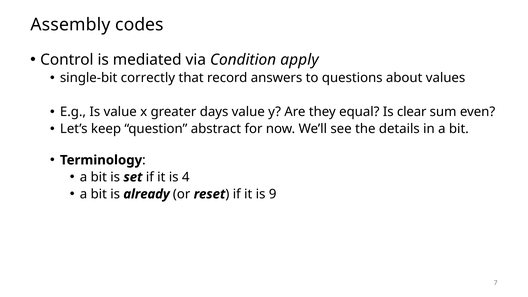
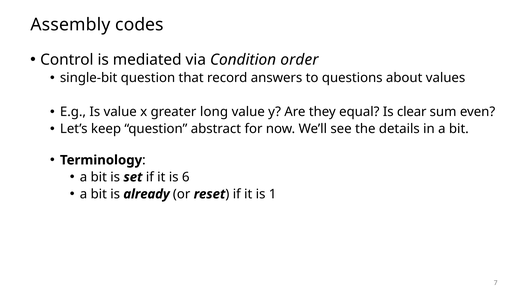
apply: apply -> order
single-bit correctly: correctly -> question
days: days -> long
4: 4 -> 6
9: 9 -> 1
